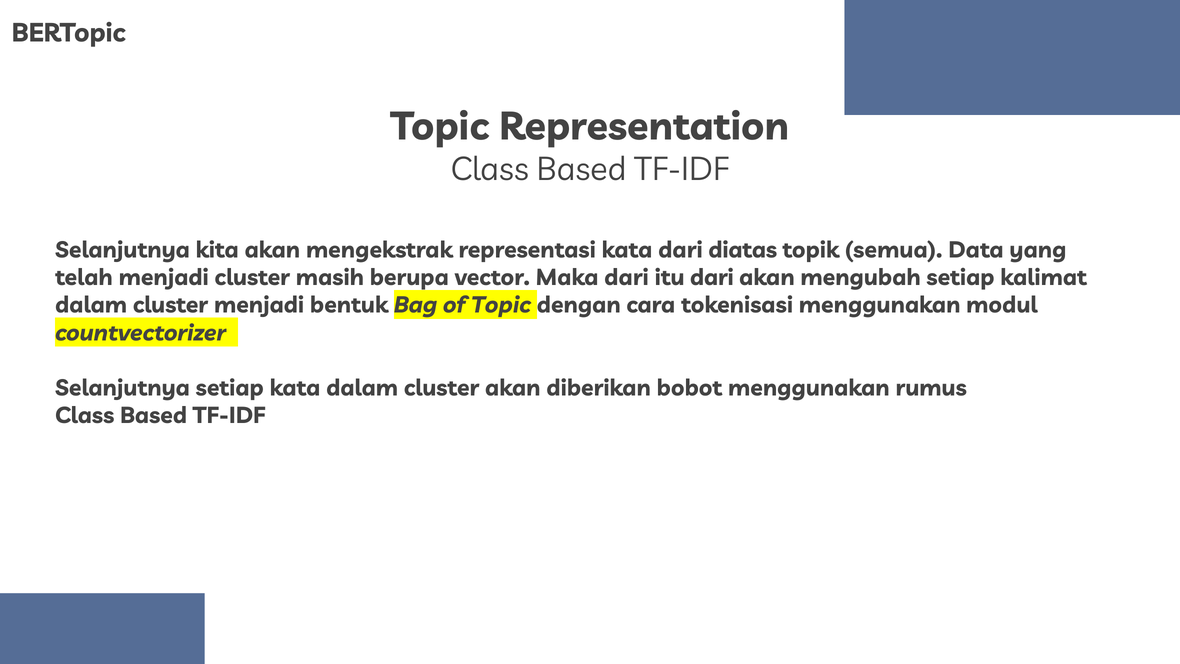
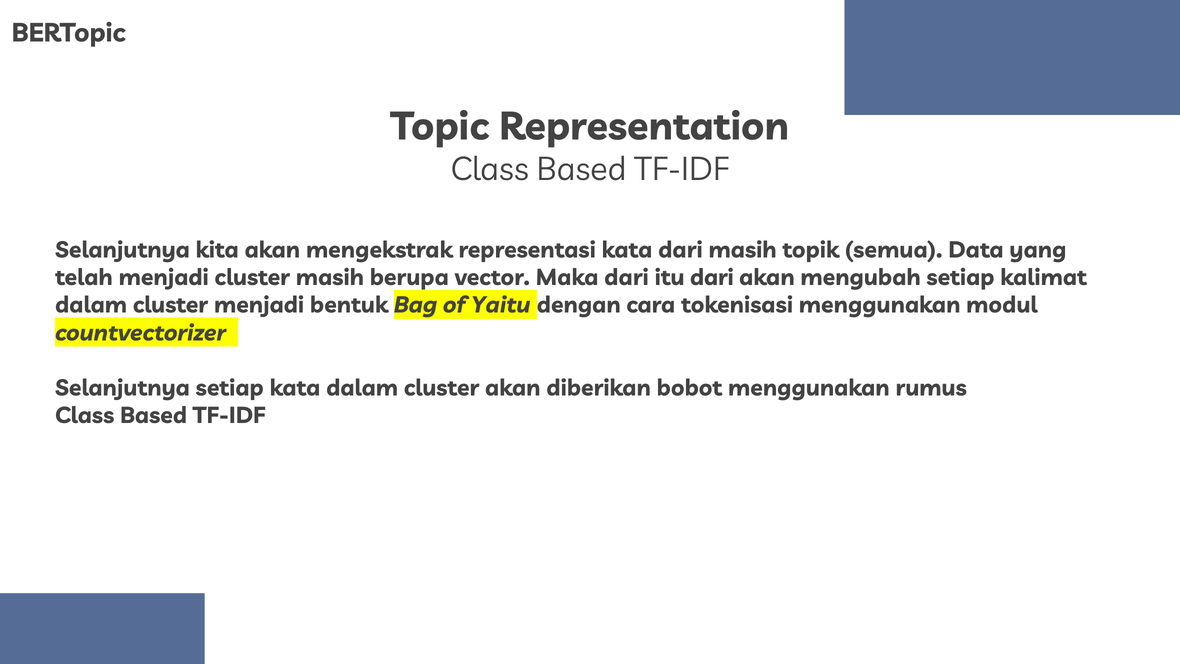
dari diatas: diatas -> masih
of Topic: Topic -> Yaitu
